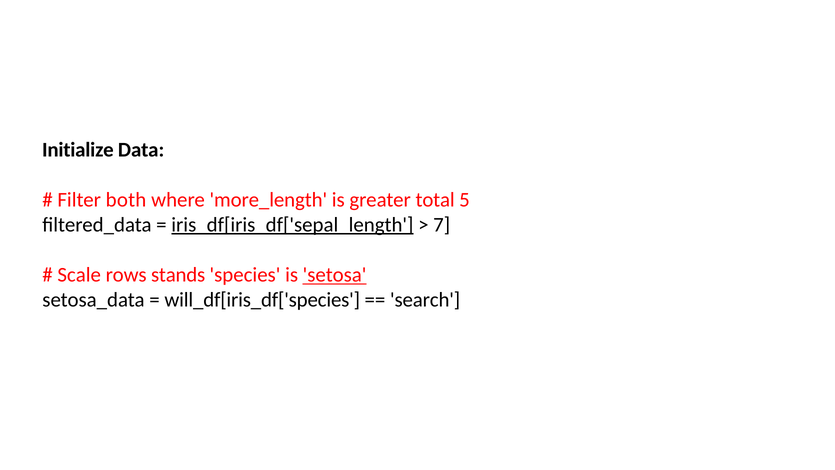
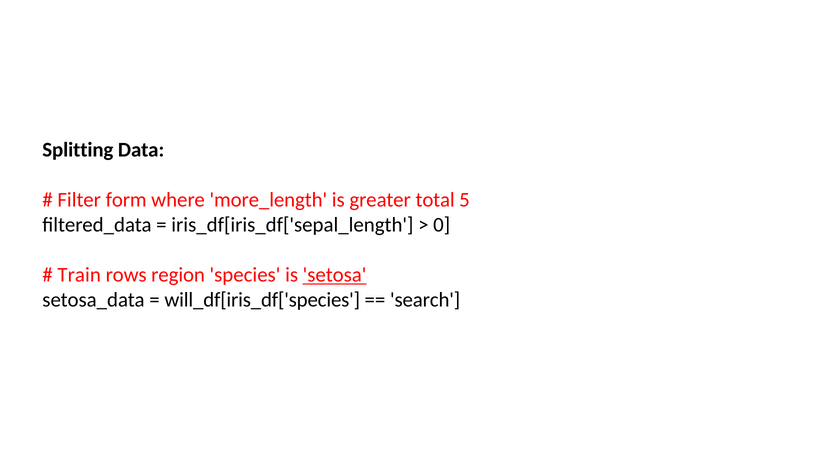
Initialize: Initialize -> Splitting
both: both -> form
iris_df[iris_df['sepal_length underline: present -> none
7: 7 -> 0
Scale: Scale -> Train
stands: stands -> region
